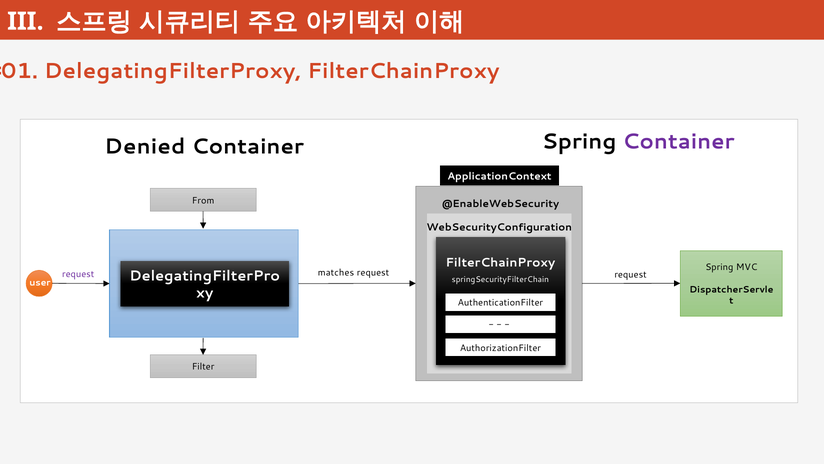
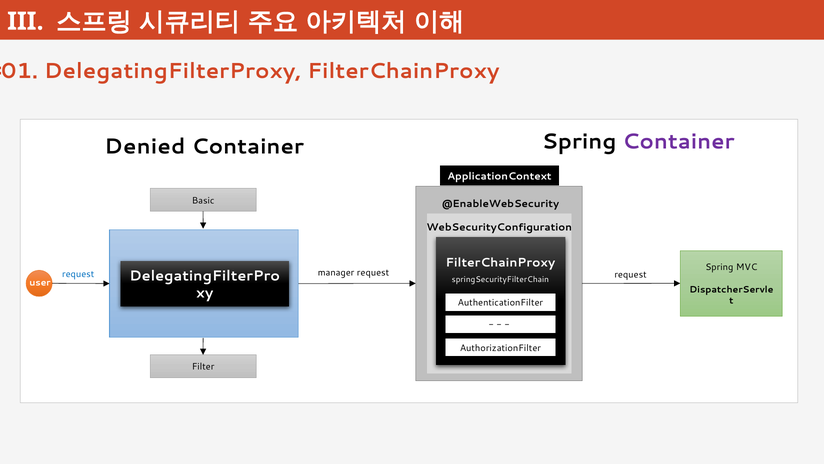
From: From -> Basic
matches: matches -> manager
request at (78, 274) colour: purple -> blue
